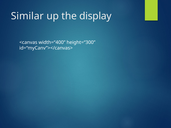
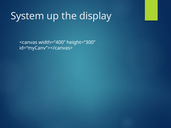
Similar: Similar -> System
